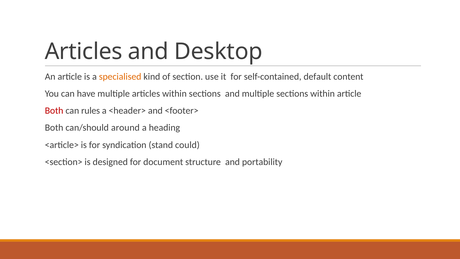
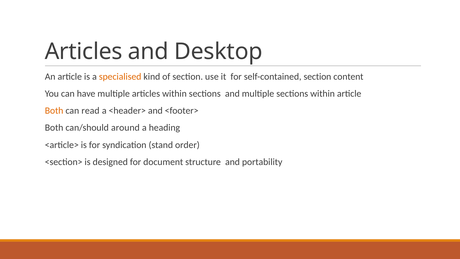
self-contained default: default -> section
Both at (54, 111) colour: red -> orange
rules: rules -> read
could: could -> order
